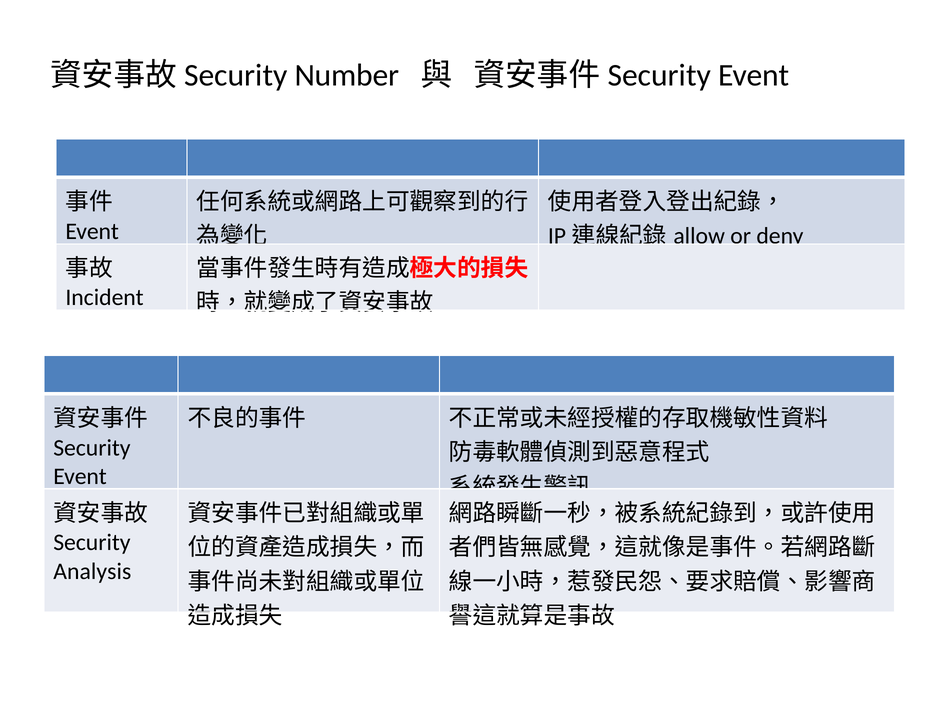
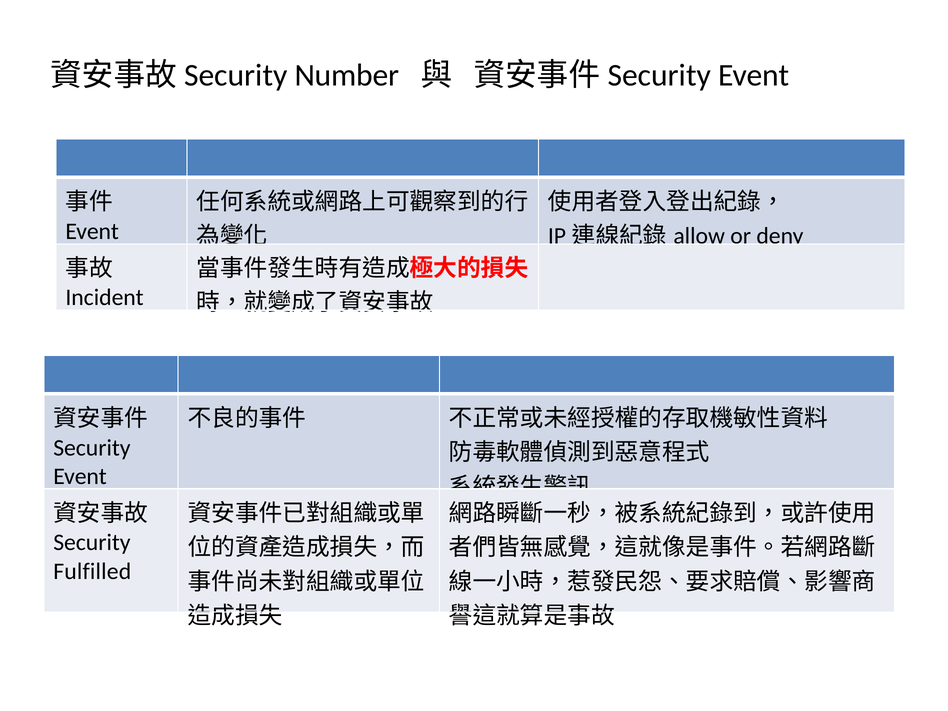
Analysis: Analysis -> Fulfilled
